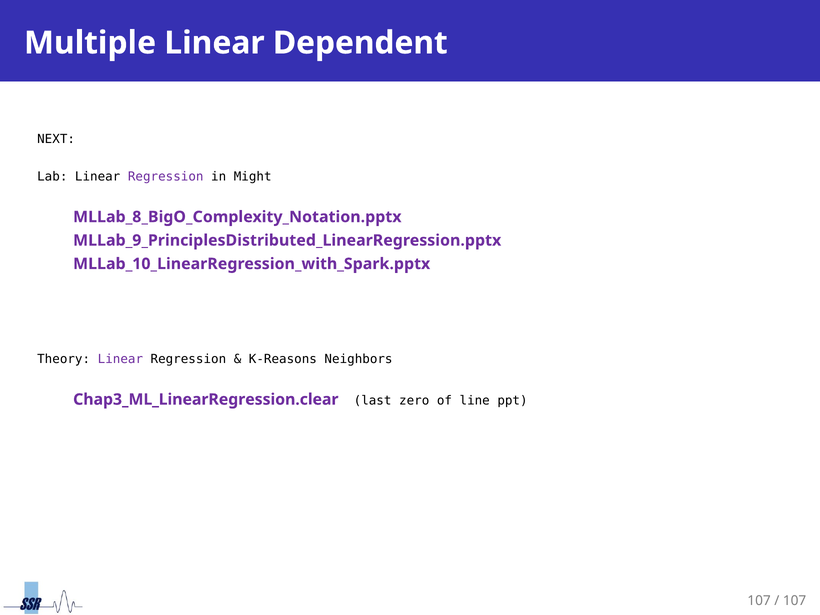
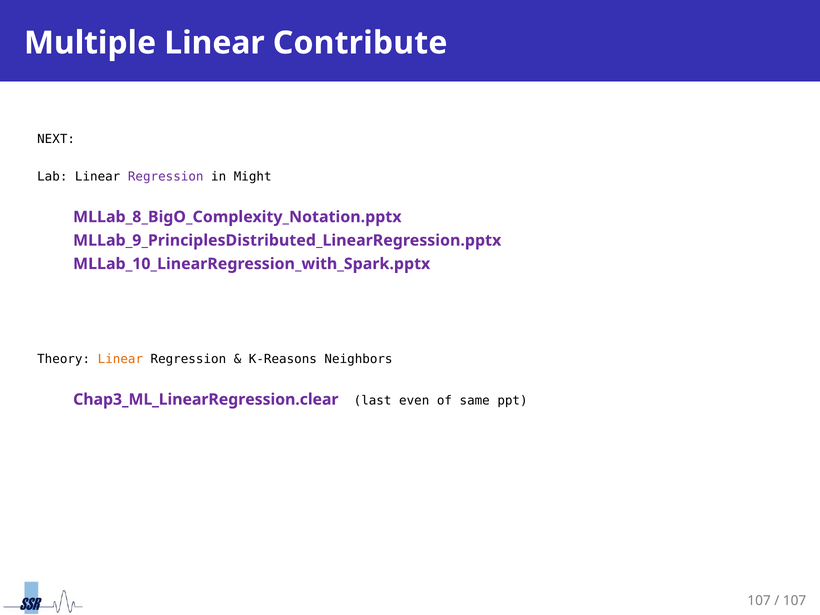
Dependent: Dependent -> Contribute
Linear at (120, 359) colour: purple -> orange
zero: zero -> even
line: line -> same
